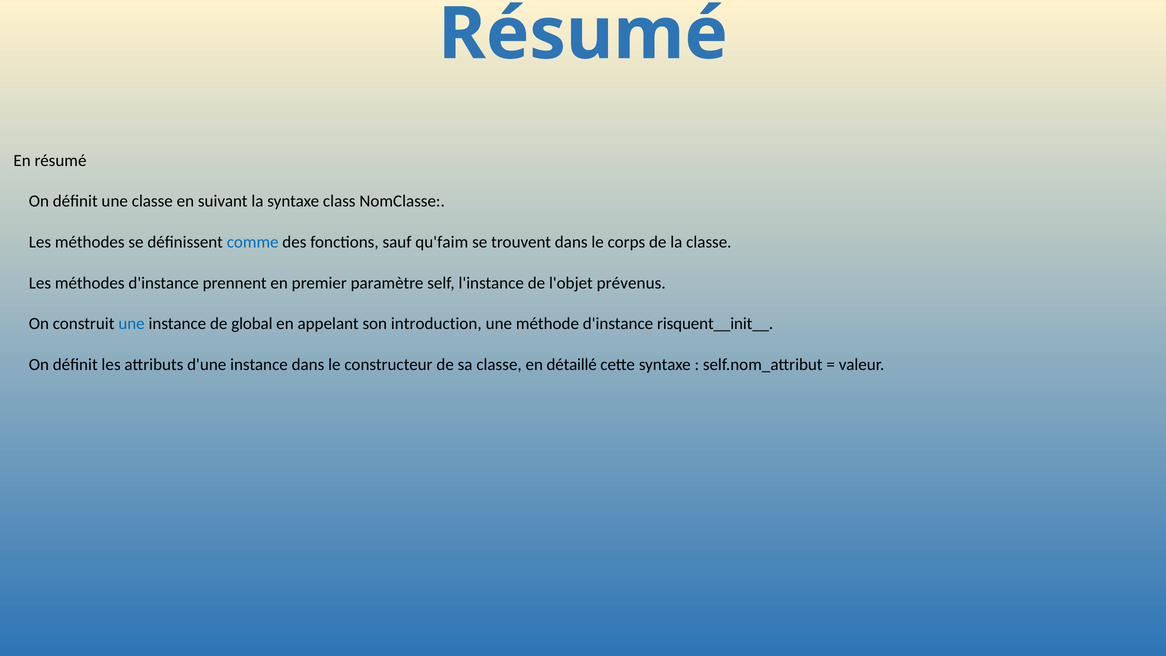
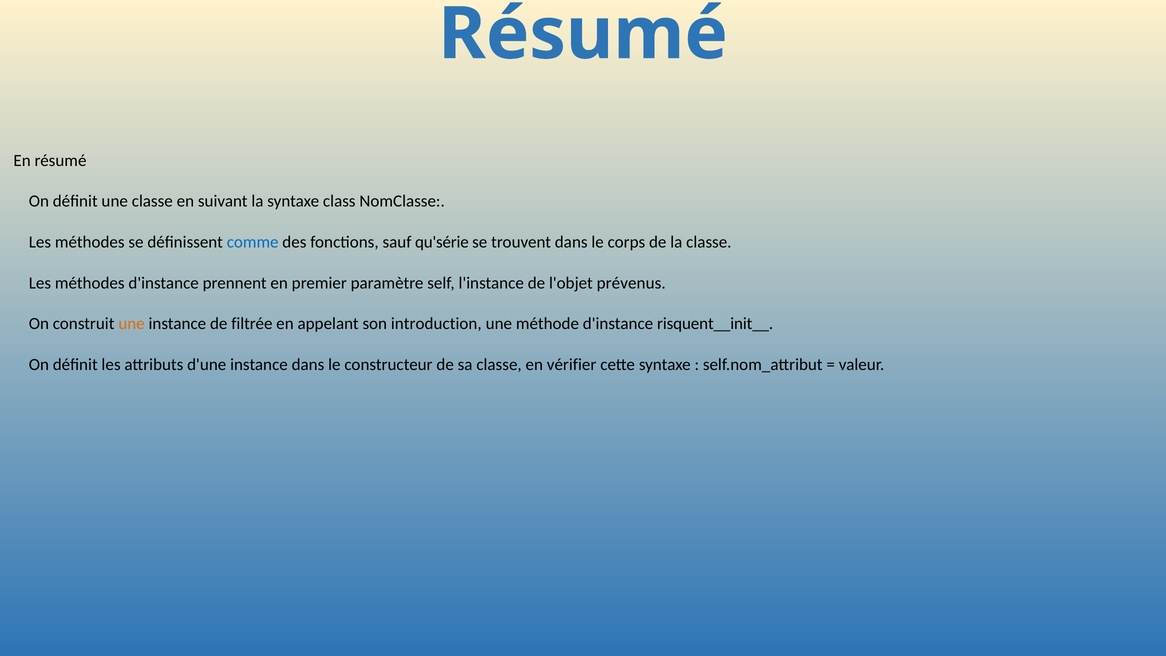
qu'faim: qu'faim -> qu'série
une at (132, 324) colour: blue -> orange
global: global -> filtrée
détaillé: détaillé -> vérifier
